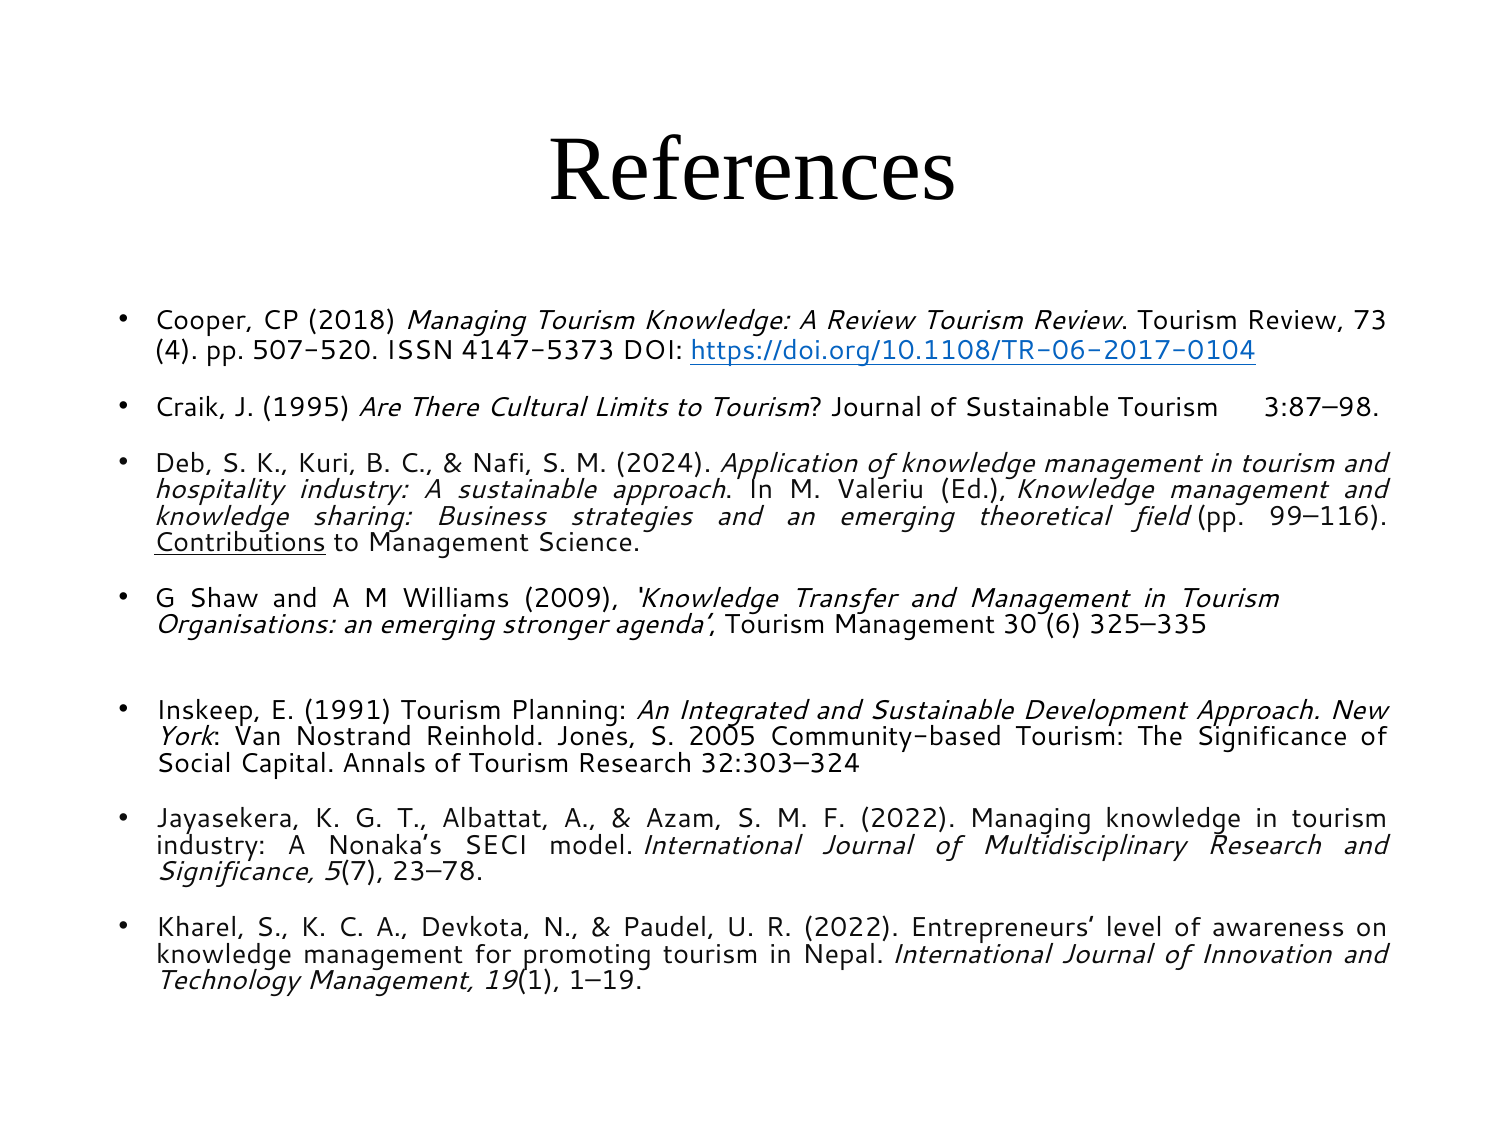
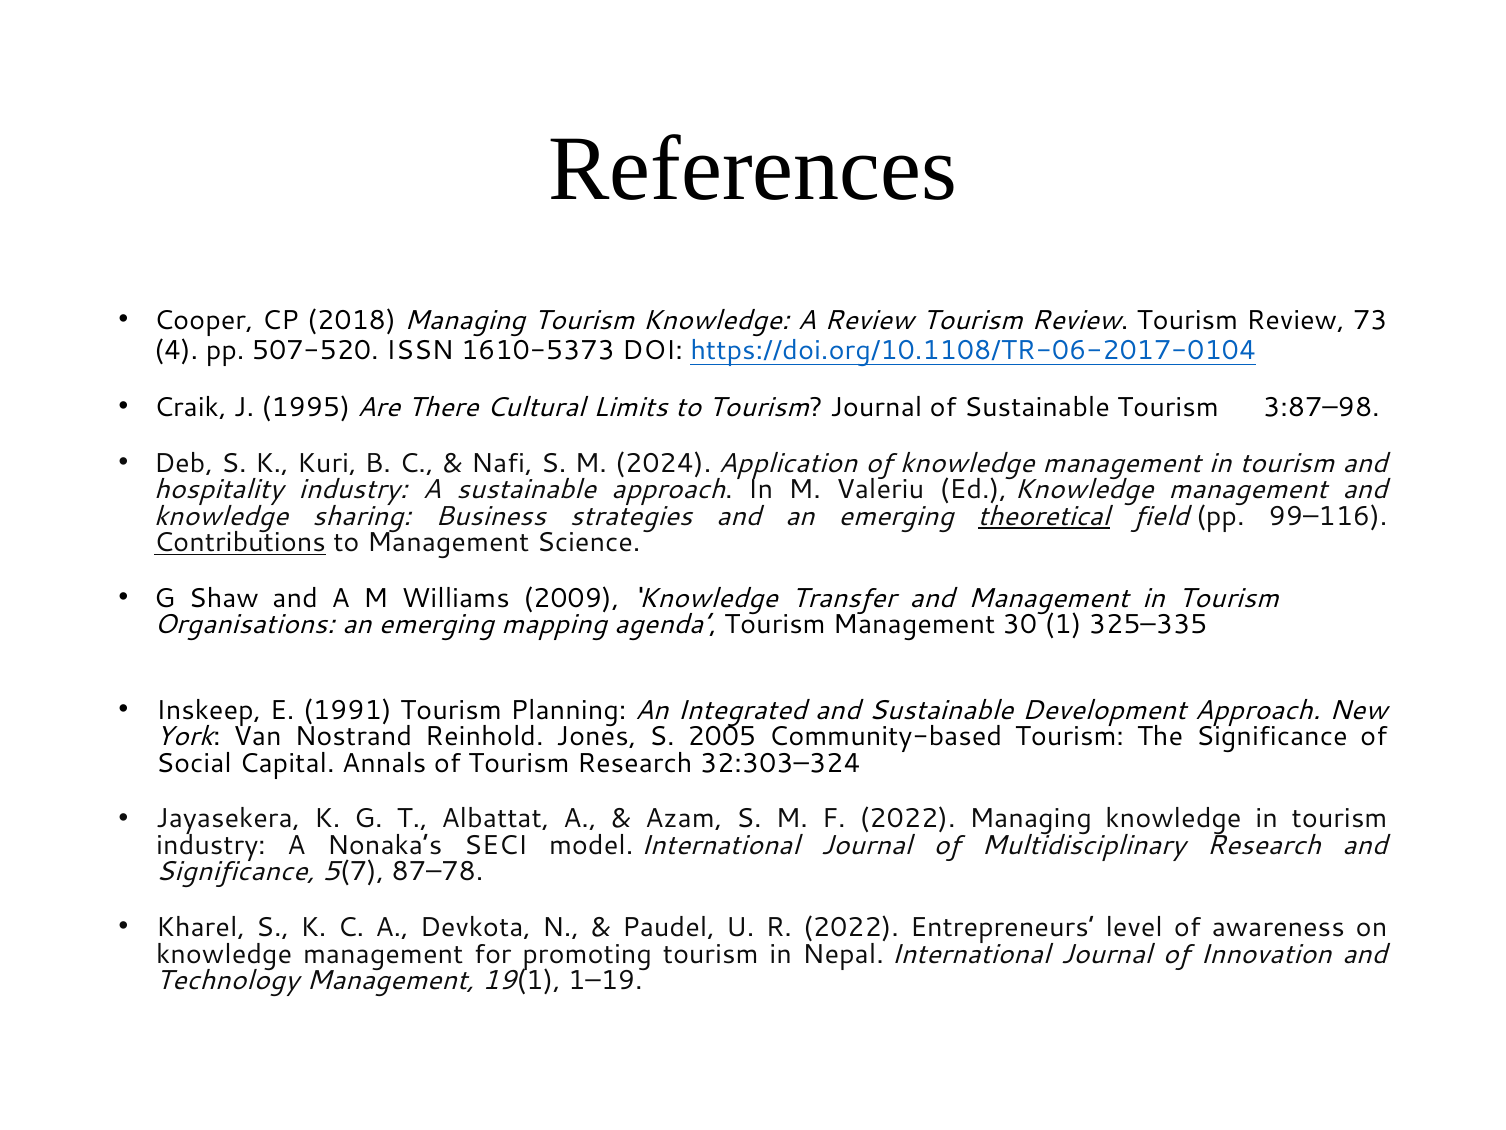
4147-5373: 4147-5373 -> 1610-5373
theoretical underline: none -> present
stronger: stronger -> mapping
6: 6 -> 1
23–78: 23–78 -> 87–78
